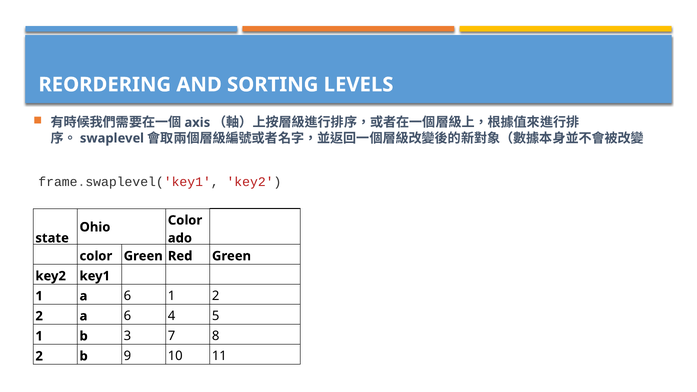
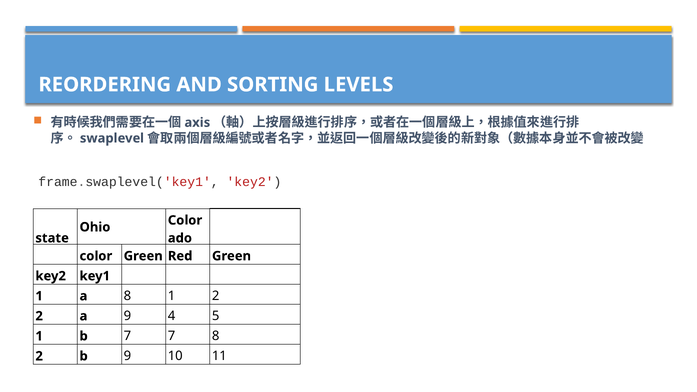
6 at (127, 296): 6 -> 8
6 at (127, 316): 6 -> 9
3 at (127, 336): 3 -> 7
